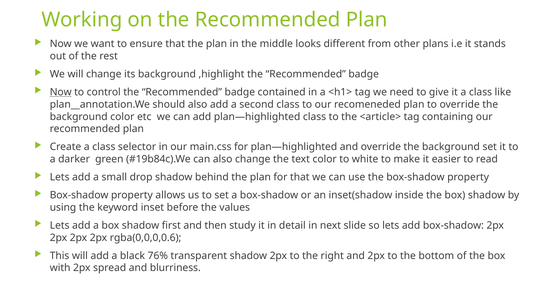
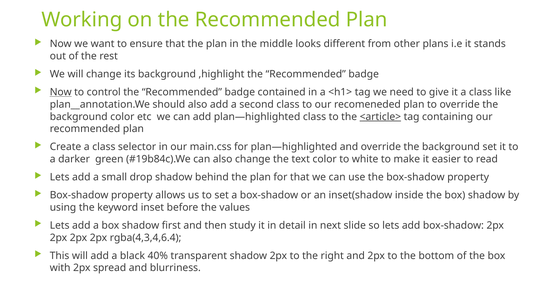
<article> underline: none -> present
rgba(0,0,0,0.6: rgba(0,0,0,0.6 -> rgba(4,3,4,6.4
76%: 76% -> 40%
